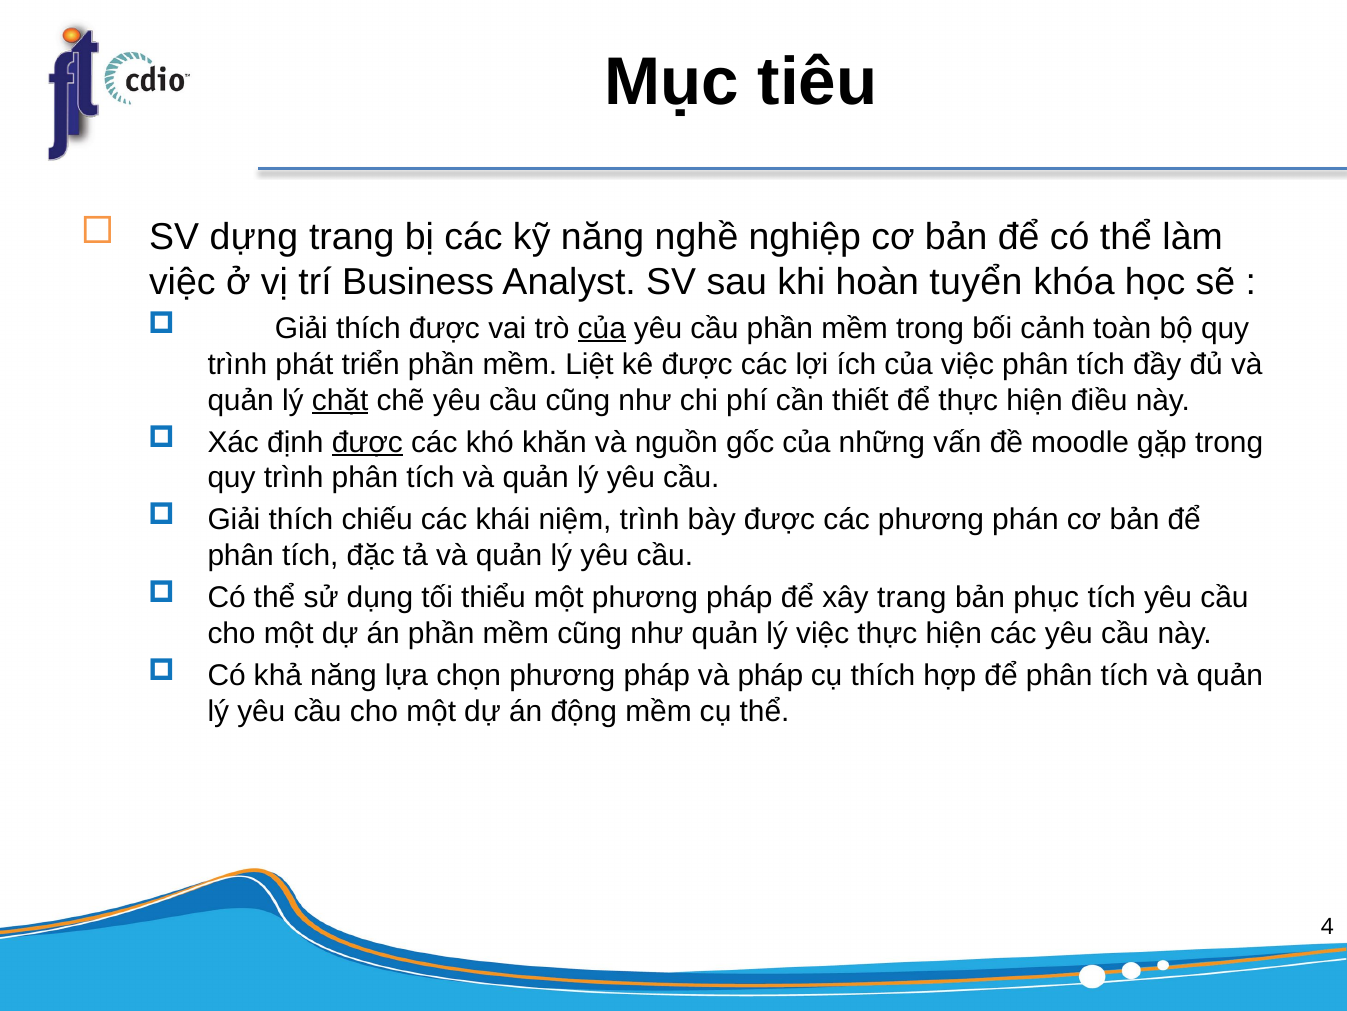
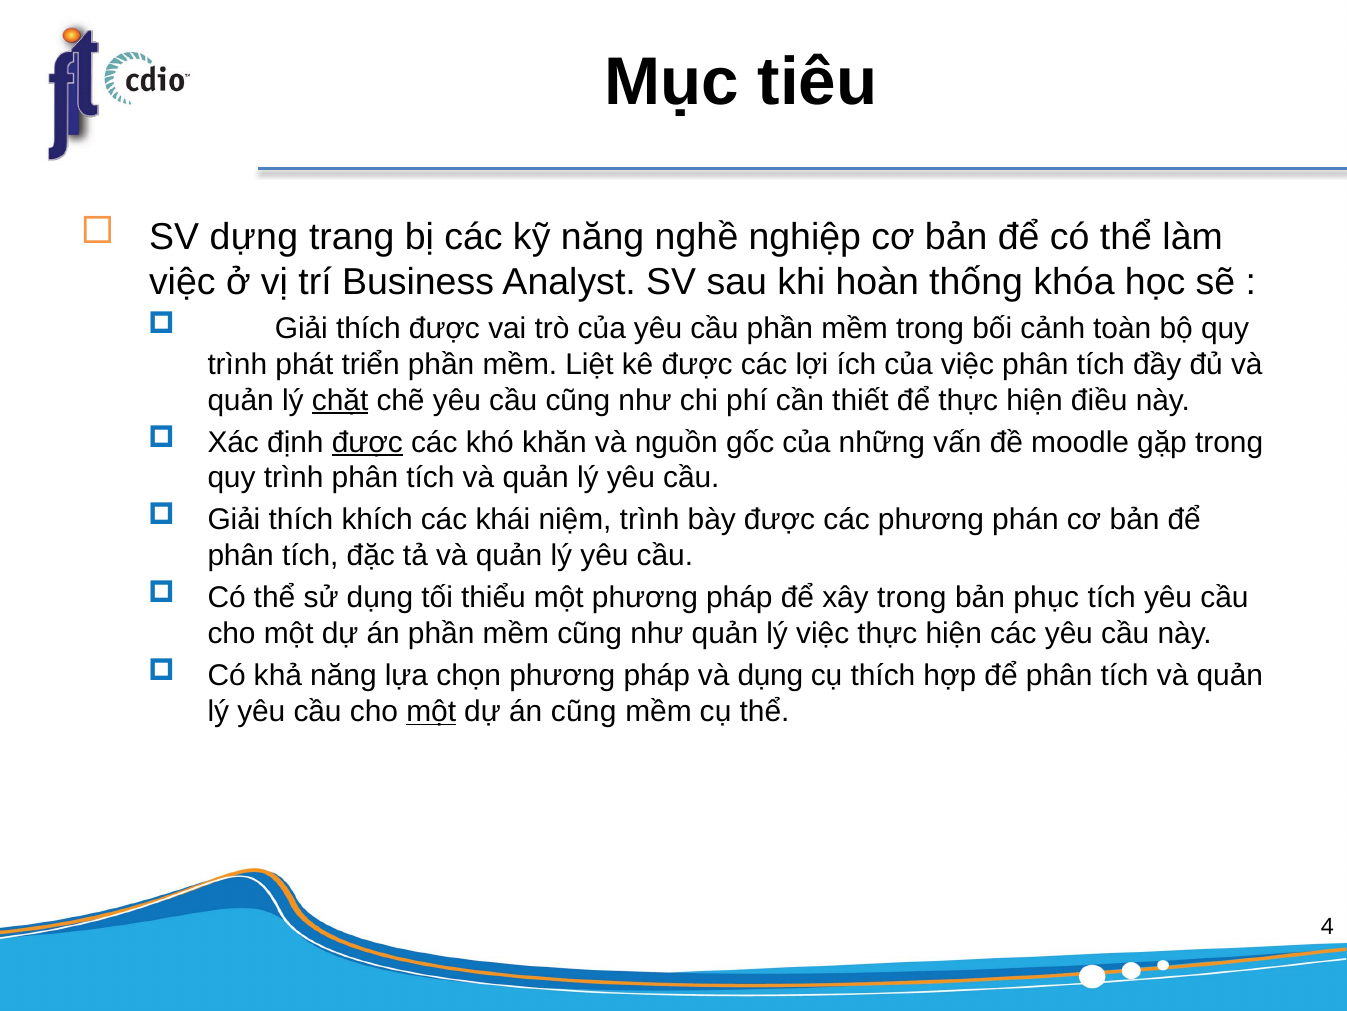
tuyển: tuyển -> thống
của at (602, 328) underline: present -> none
chiếu: chiếu -> khích
xây trang: trang -> trong
và pháp: pháp -> dụng
một at (431, 711) underline: none -> present
án động: động -> cũng
